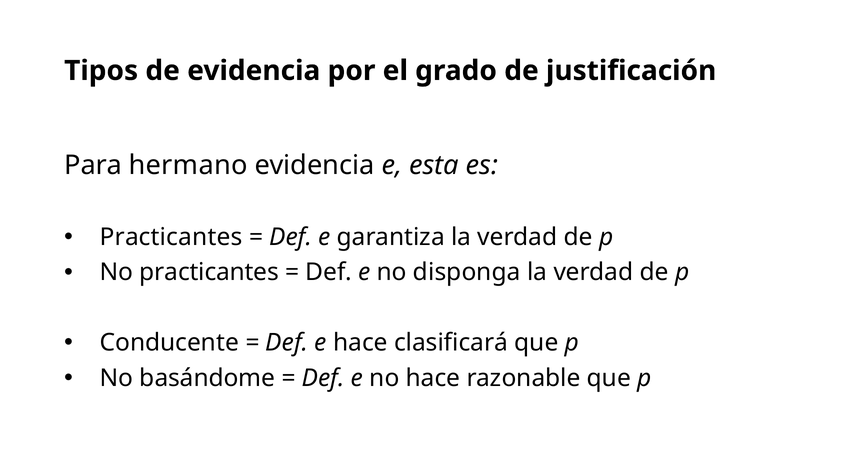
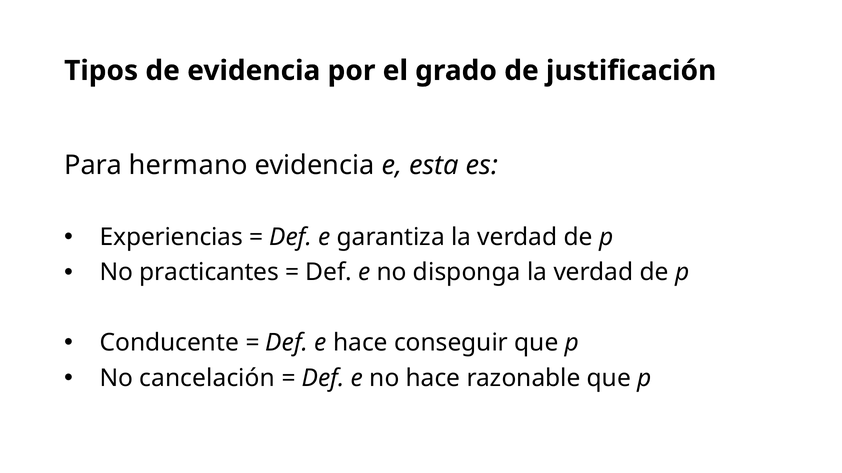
Practicantes at (171, 237): Practicantes -> Experiencias
clasificará: clasificará -> conseguir
basándome: basándome -> cancelación
